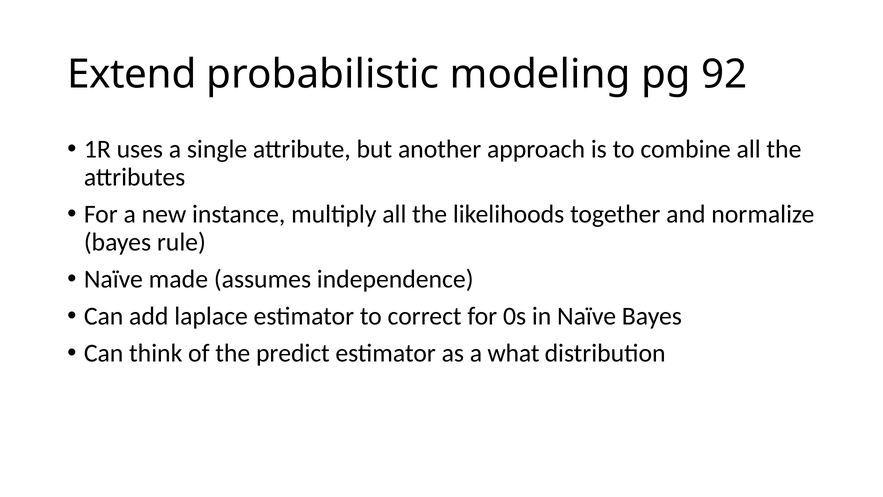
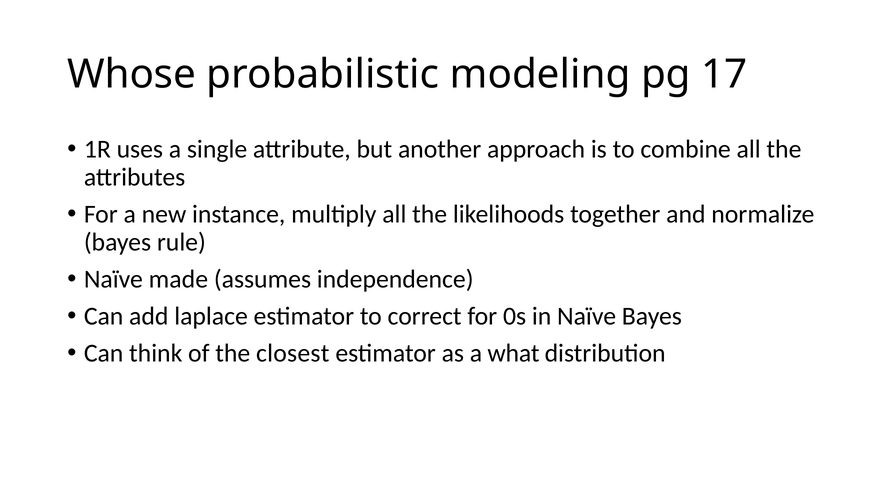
Extend: Extend -> Whose
92: 92 -> 17
predict: predict -> closest
